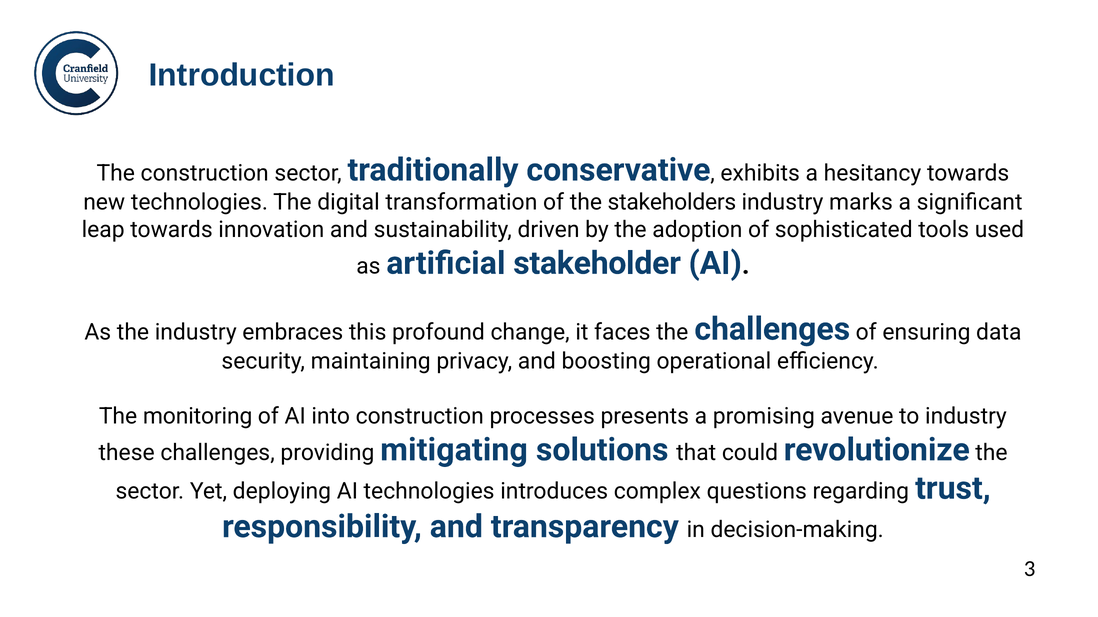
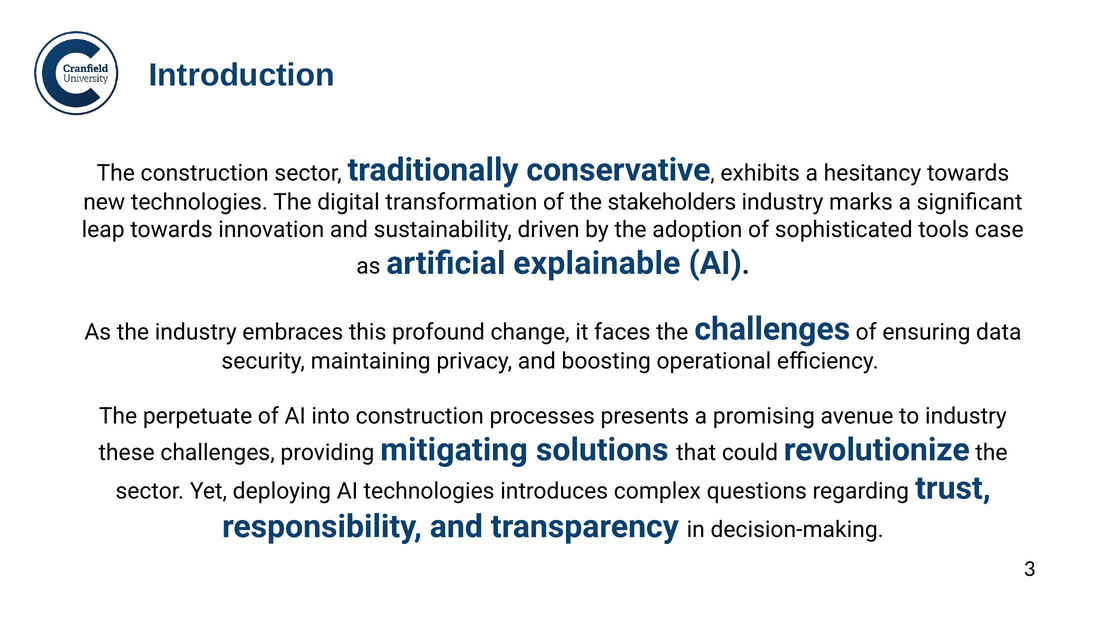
used: used -> case
stakeholder: stakeholder -> explainable
monitoring: monitoring -> perpetuate
